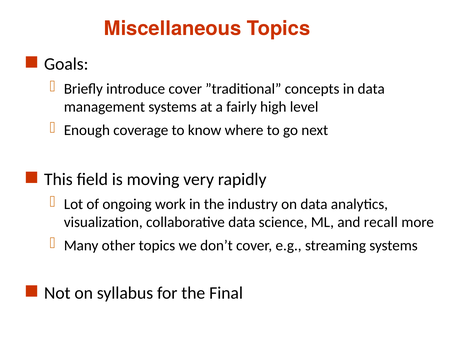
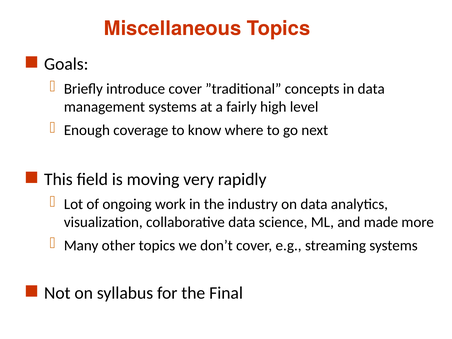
recall: recall -> made
